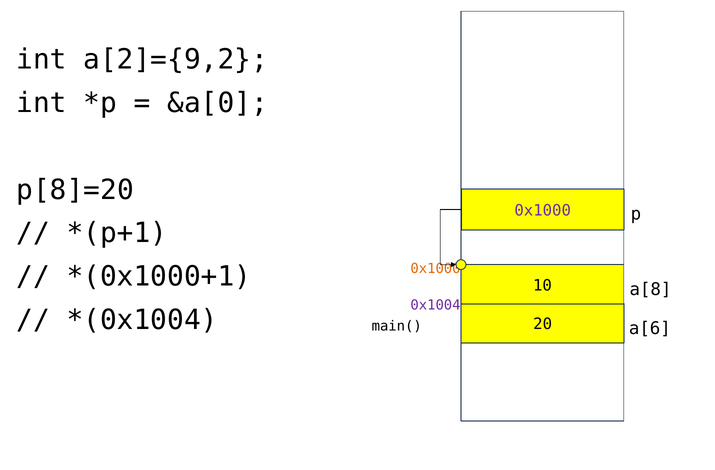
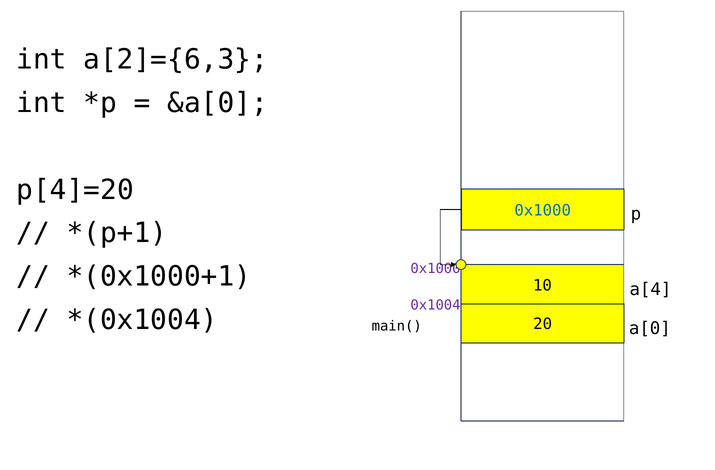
a[2]={9,2: a[2]={9,2 -> a[2]={6,3
p[8]=20: p[8]=20 -> p[4]=20
0x1000 at (543, 210) colour: purple -> blue
0x1000 at (436, 269) colour: orange -> purple
a[8: a[8 -> a[4
a[6: a[6 -> a[0
